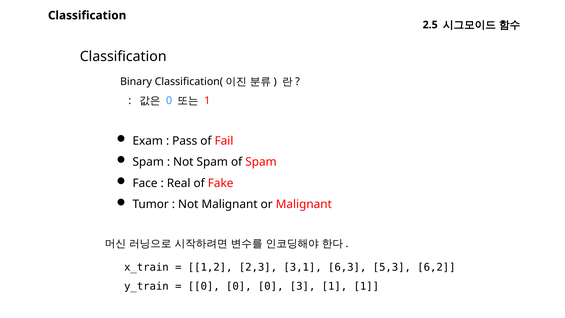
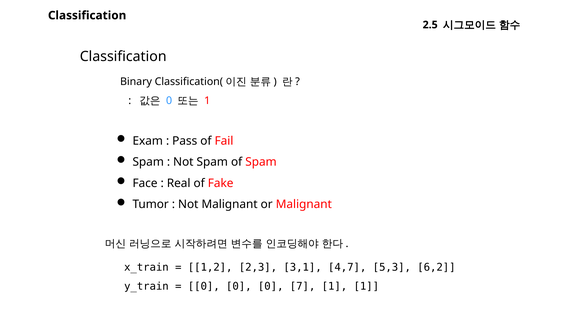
6,3: 6,3 -> 4,7
3: 3 -> 7
